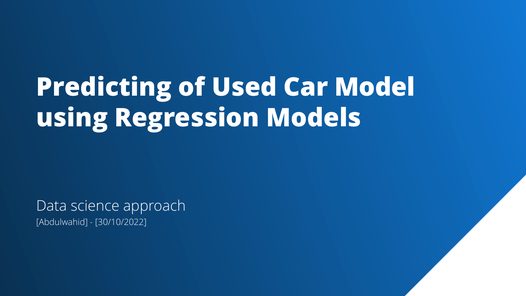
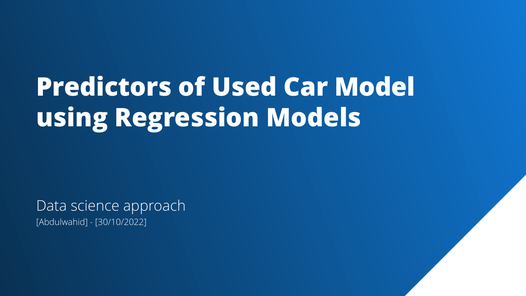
Predicting: Predicting -> Predictors
